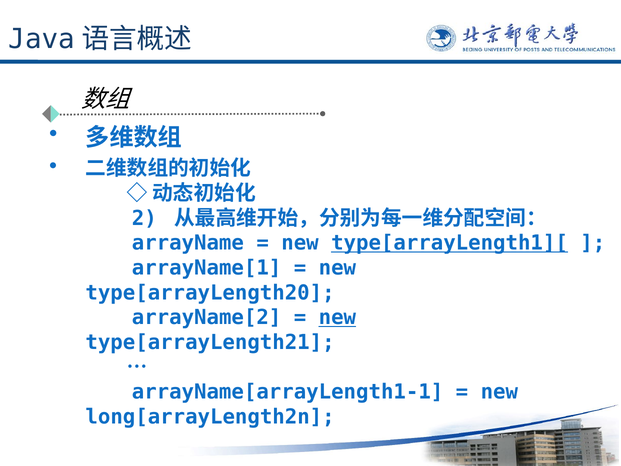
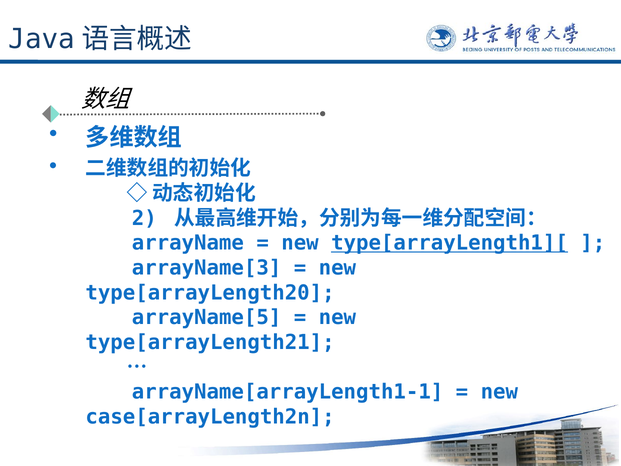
arrayName[1: arrayName[1 -> arrayName[3
arrayName[2: arrayName[2 -> arrayName[5
new at (337, 317) underline: present -> none
long[arrayLength2n: long[arrayLength2n -> case[arrayLength2n
